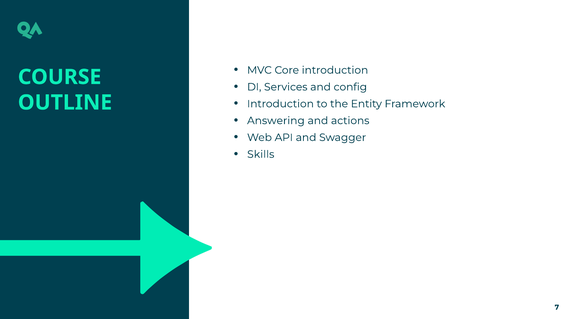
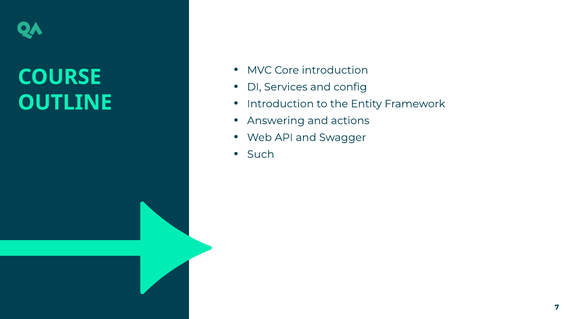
Skills: Skills -> Such
